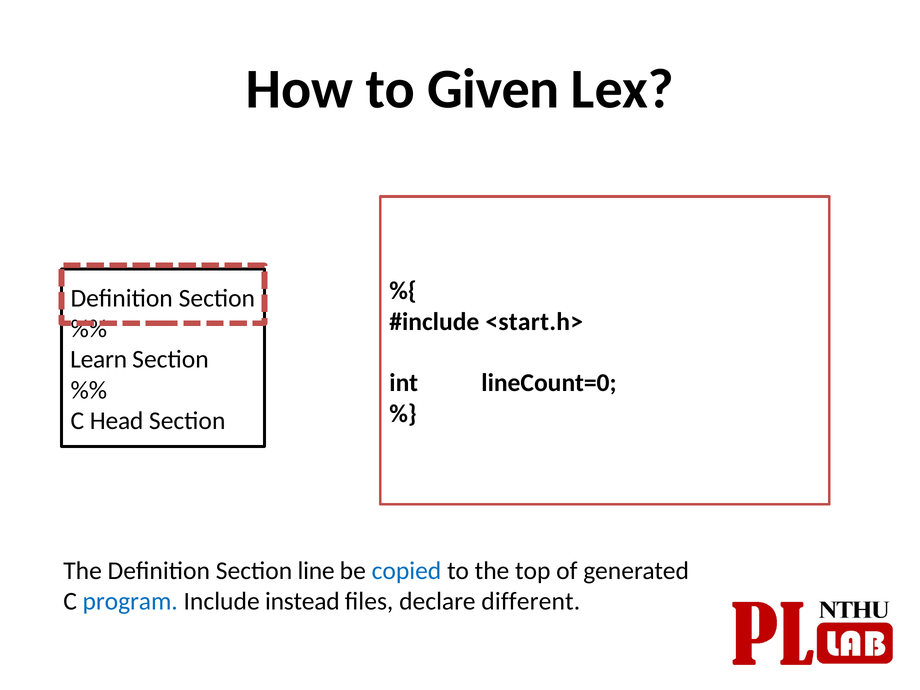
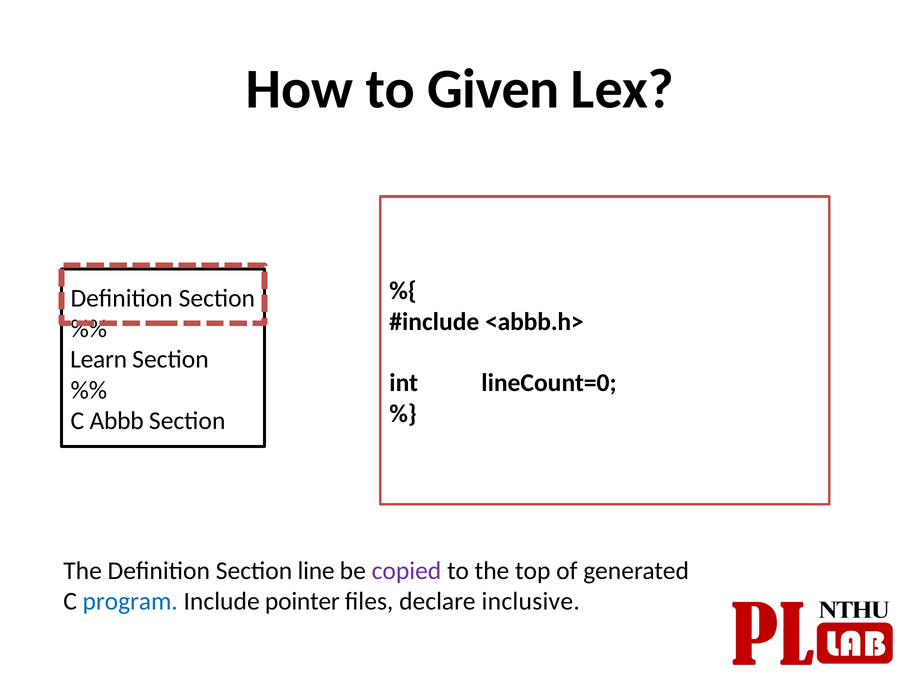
<start.h>: <start.h> -> <abbb.h>
Head: Head -> Abbb
copied colour: blue -> purple
instead: instead -> pointer
different: different -> inclusive
